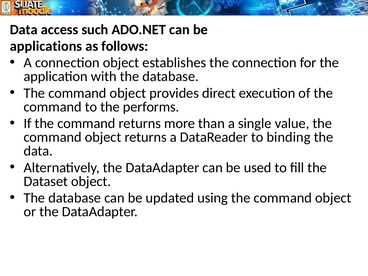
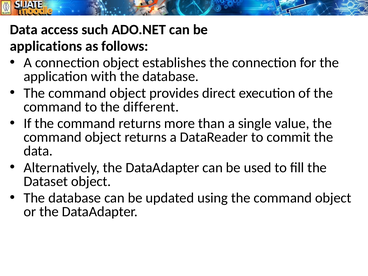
performs: performs -> different
binding: binding -> commit
